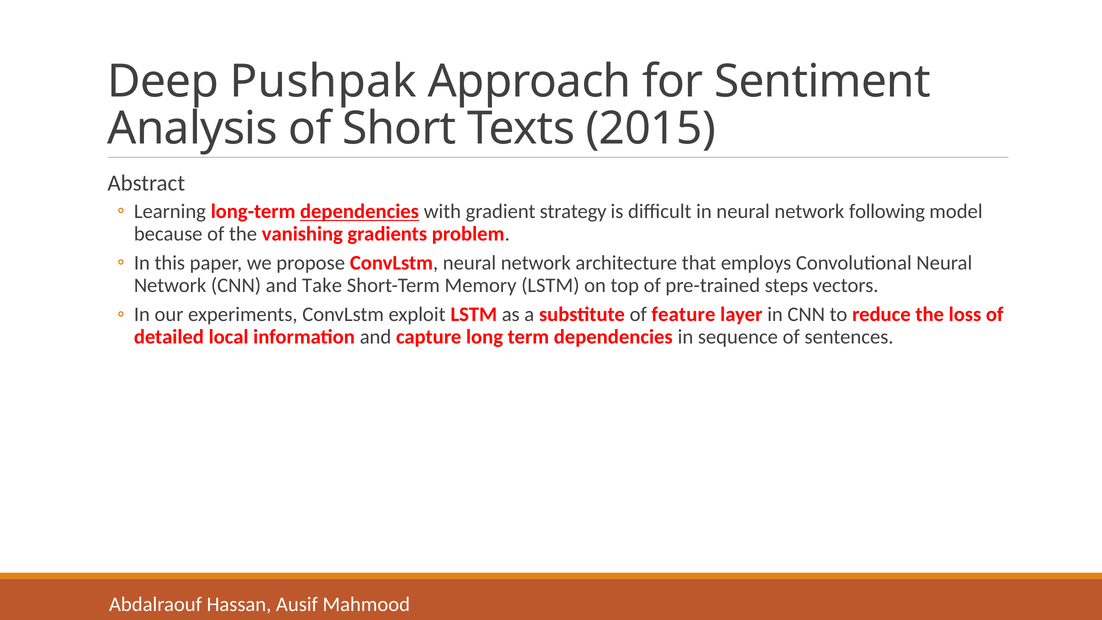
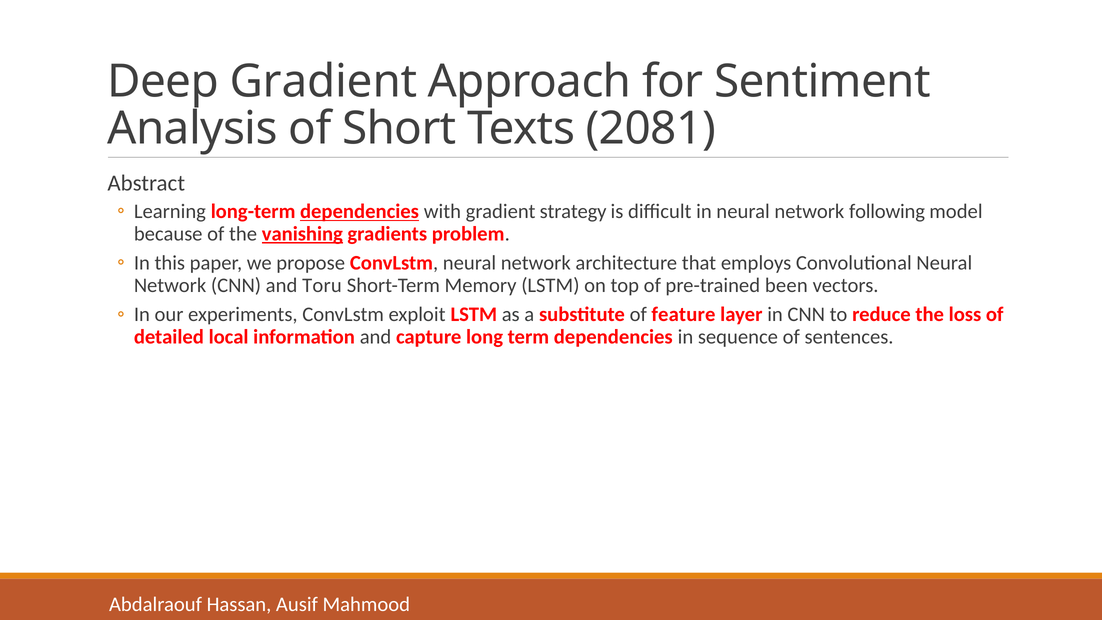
Deep Pushpak: Pushpak -> Gradient
2015: 2015 -> 2081
vanishing underline: none -> present
Take: Take -> Toru
steps: steps -> been
